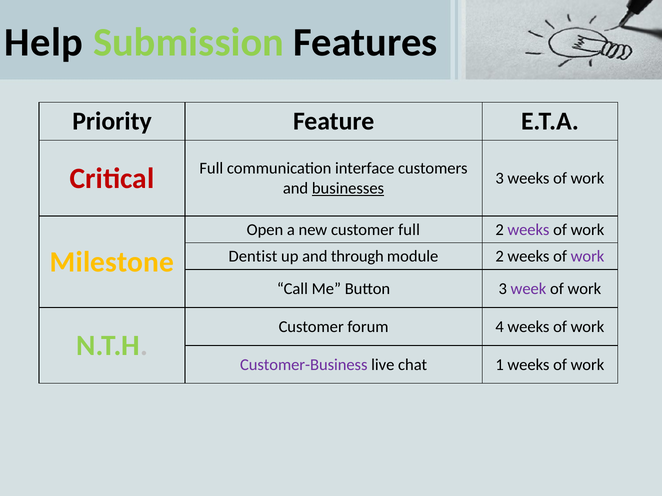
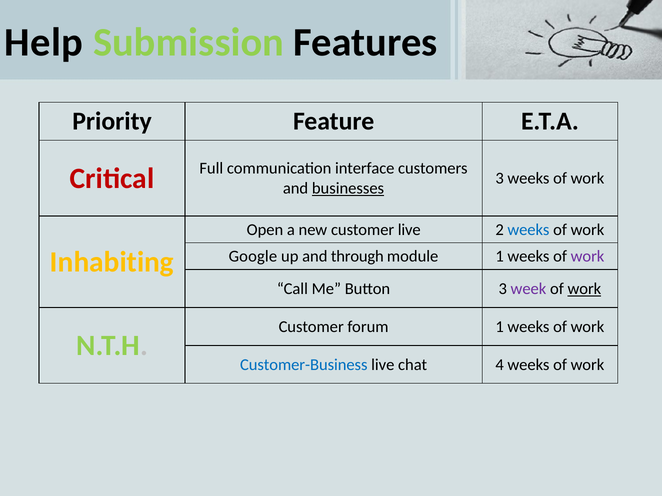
customer full: full -> live
weeks at (528, 230) colour: purple -> blue
Dentist: Dentist -> Google
module 2: 2 -> 1
Milestone: Milestone -> Inhabiting
work at (584, 289) underline: none -> present
forum 4: 4 -> 1
Customer-Business colour: purple -> blue
1: 1 -> 4
